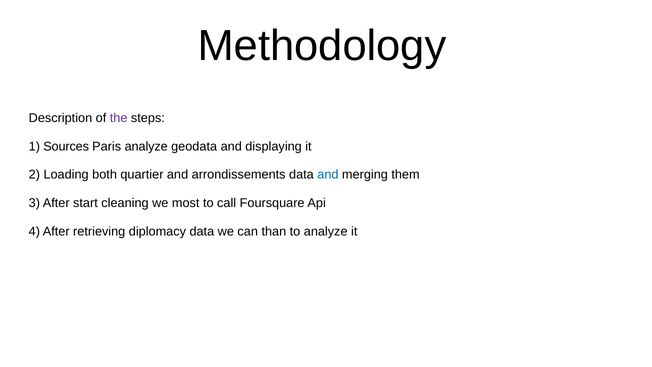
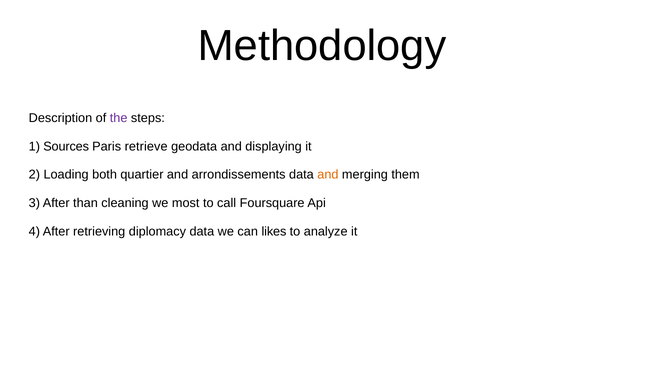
Paris analyze: analyze -> retrieve
and at (328, 175) colour: blue -> orange
start: start -> than
than: than -> likes
